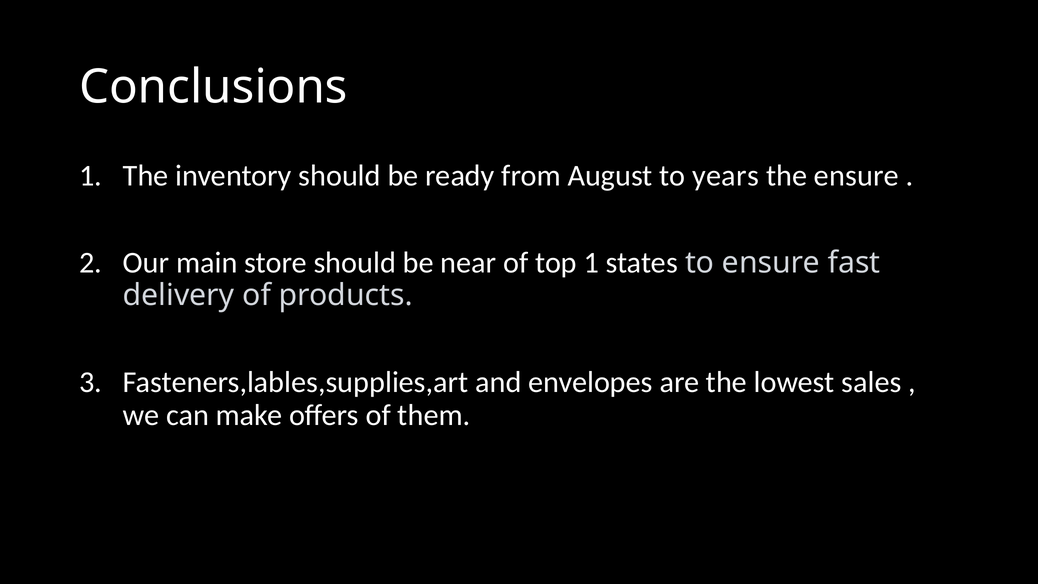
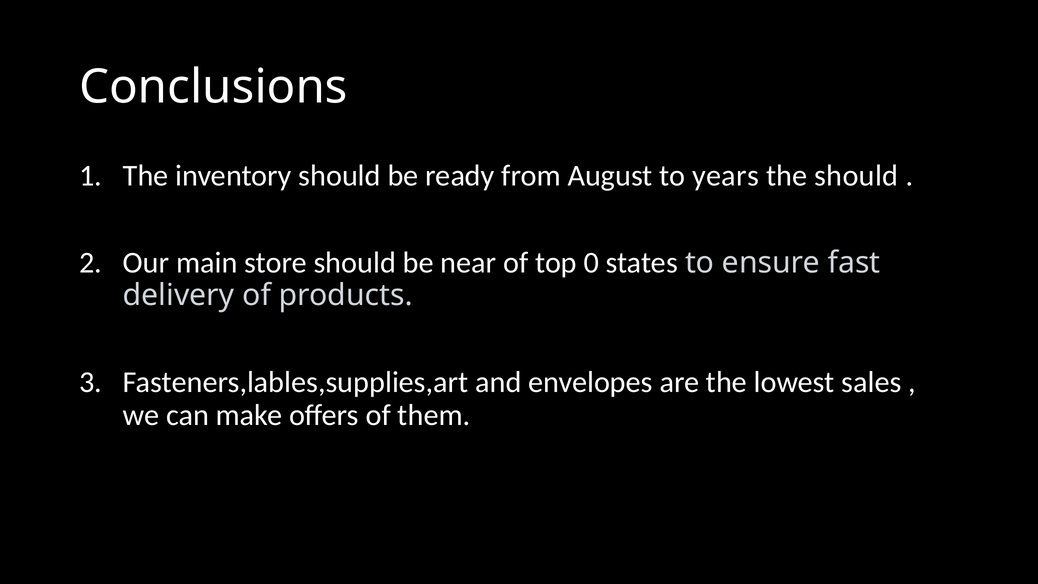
the ensure: ensure -> should
top 1: 1 -> 0
